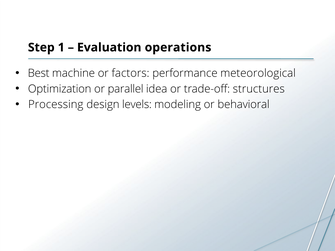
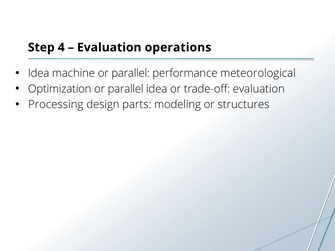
1: 1 -> 4
Best at (39, 73): Best -> Idea
machine or factors: factors -> parallel
trade-off structures: structures -> evaluation
levels: levels -> parts
behavioral: behavioral -> structures
